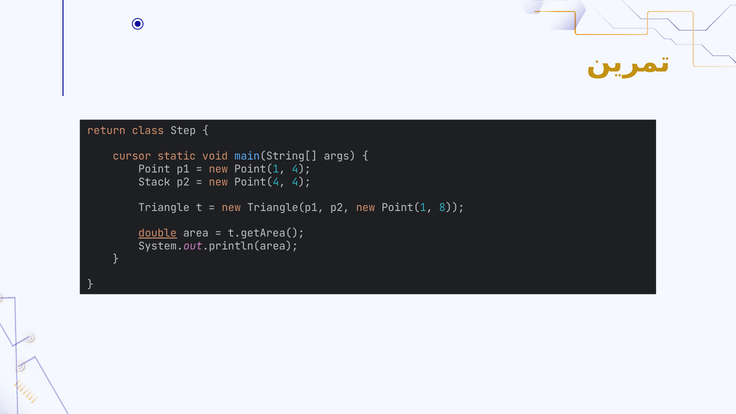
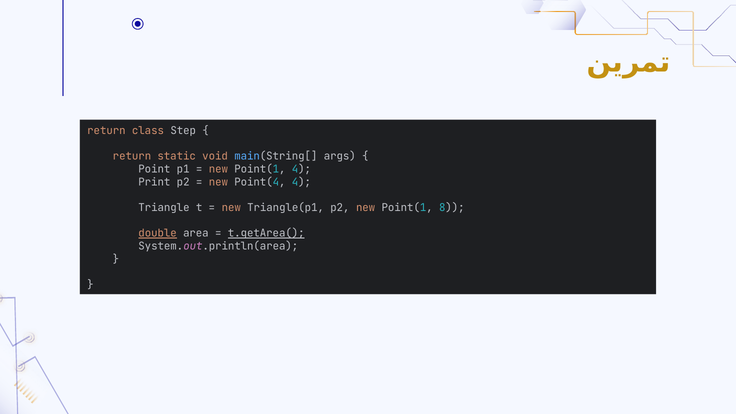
cursor at (132, 156): cursor -> return
Stack: Stack -> Print
t.getArea( underline: none -> present
